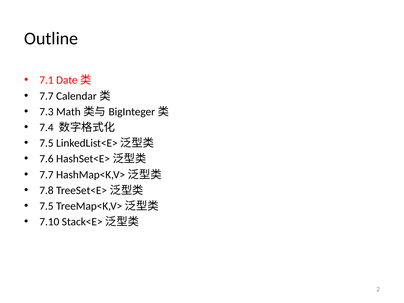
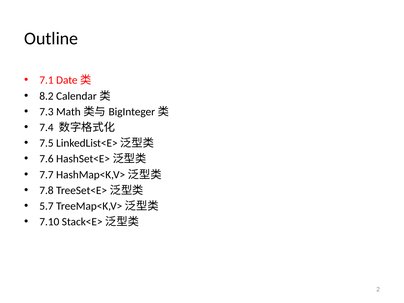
7.7 at (46, 96): 7.7 -> 8.2
7.5 at (46, 206): 7.5 -> 5.7
